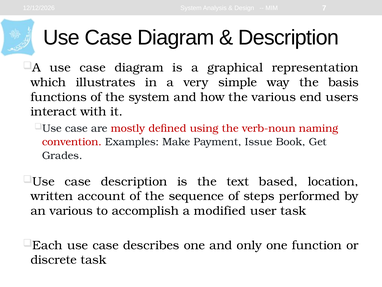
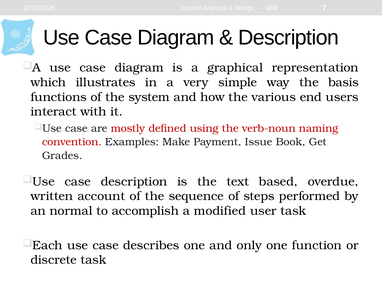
location: location -> overdue
an various: various -> normal
